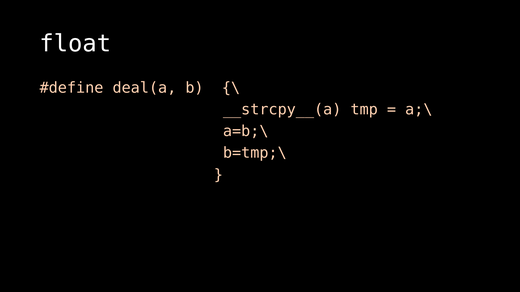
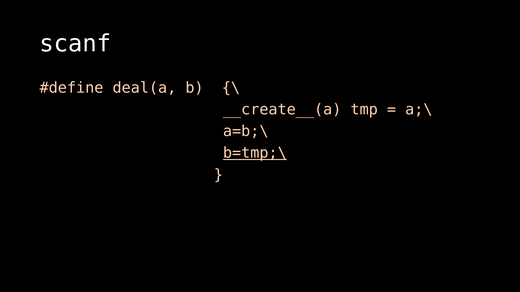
float: float -> scanf
__strcpy__(a: __strcpy__(a -> __create__(a
b=tmp;\ underline: none -> present
